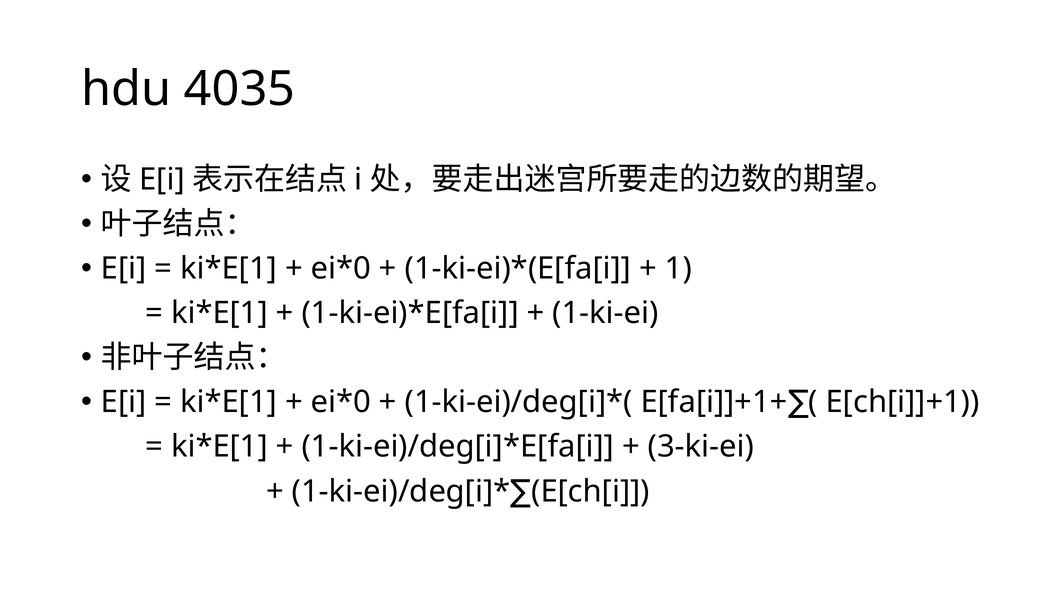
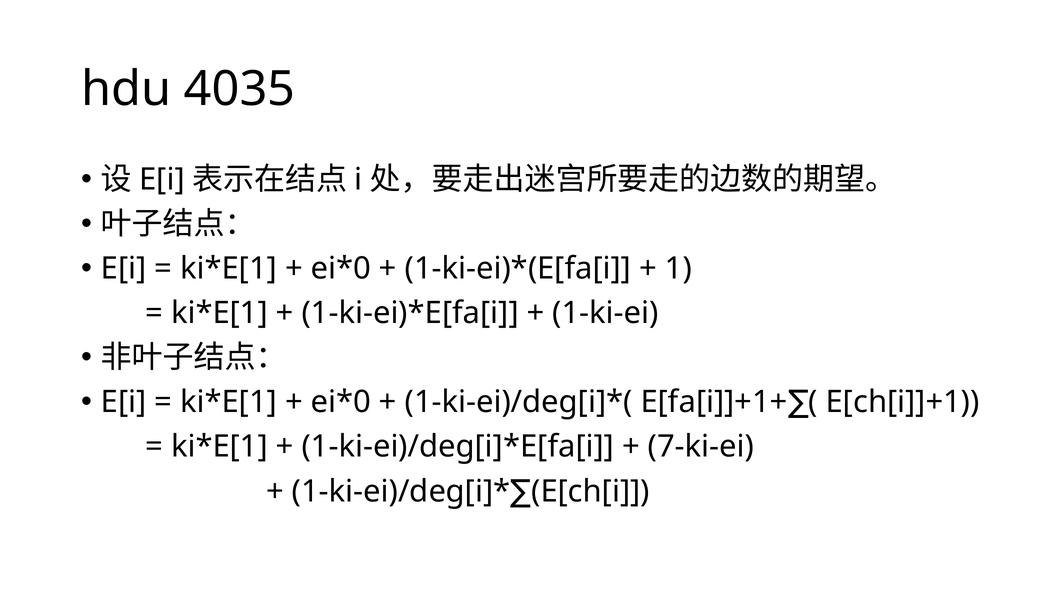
3-ki-ei: 3-ki-ei -> 7-ki-ei
